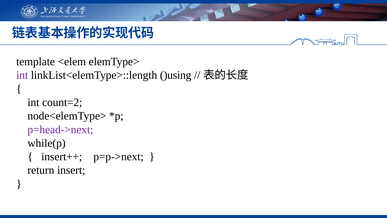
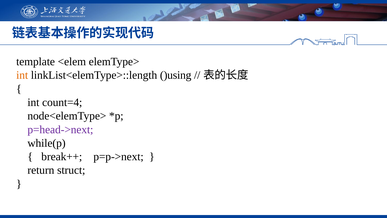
int at (22, 75) colour: purple -> orange
count=2: count=2 -> count=4
insert++: insert++ -> break++
insert: insert -> struct
